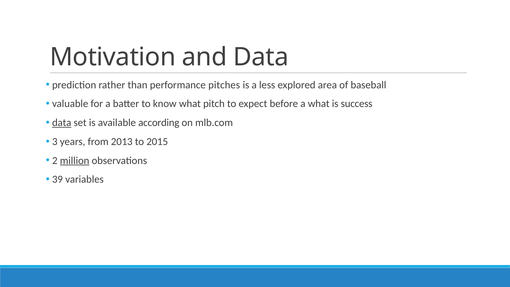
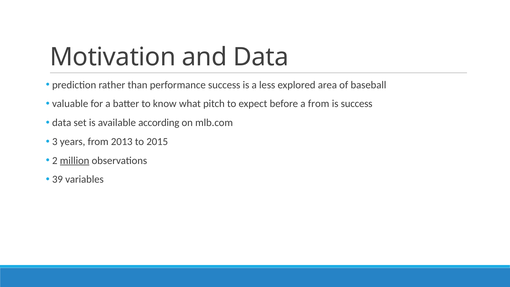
performance pitches: pitches -> success
a what: what -> from
data at (62, 123) underline: present -> none
